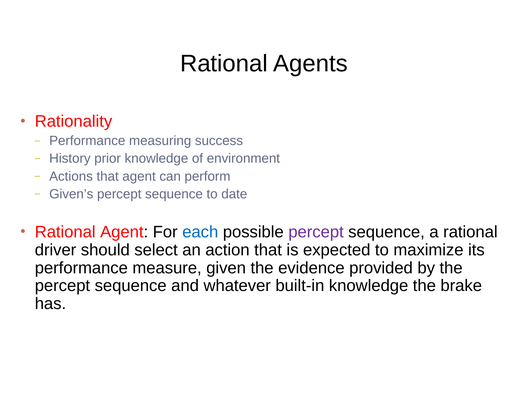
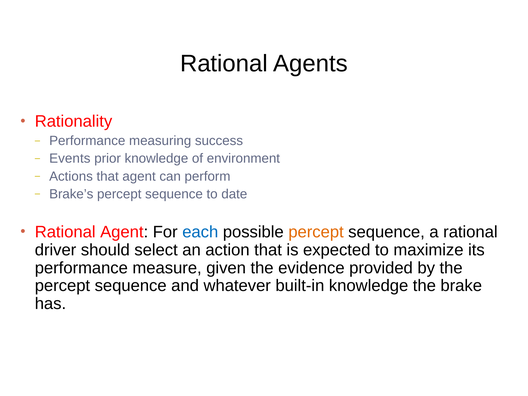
History: History -> Events
Given’s: Given’s -> Brake’s
percept at (316, 232) colour: purple -> orange
